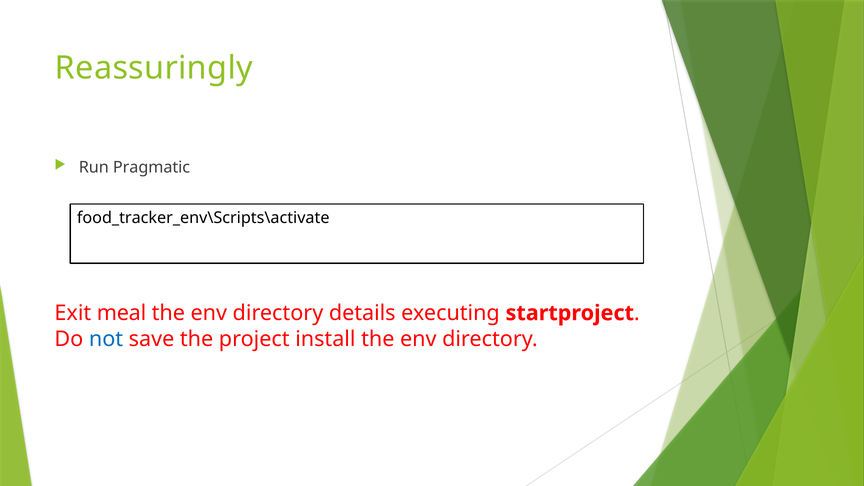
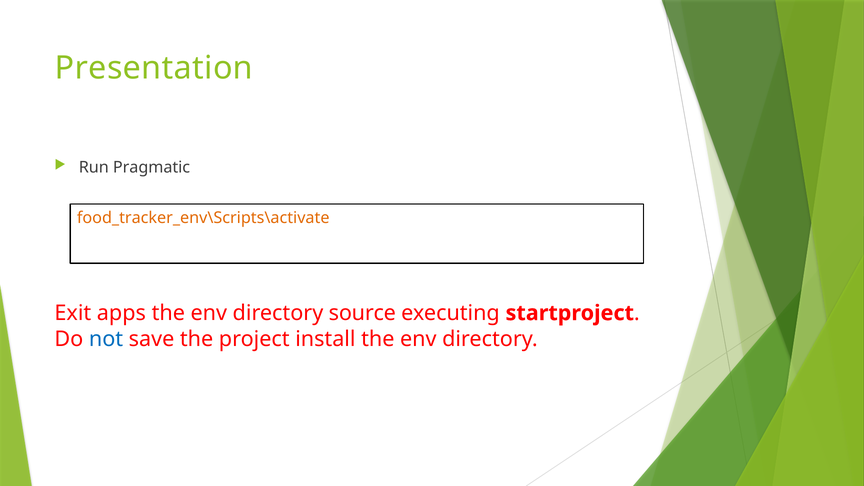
Reassuringly: Reassuringly -> Presentation
food_tracker_env\Scripts\activate colour: black -> orange
meal: meal -> apps
details: details -> source
